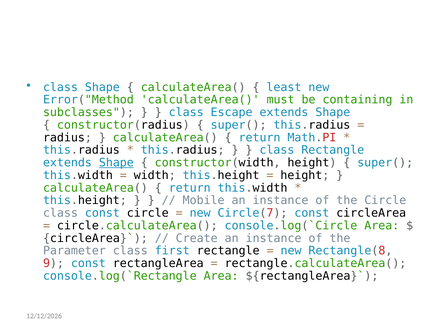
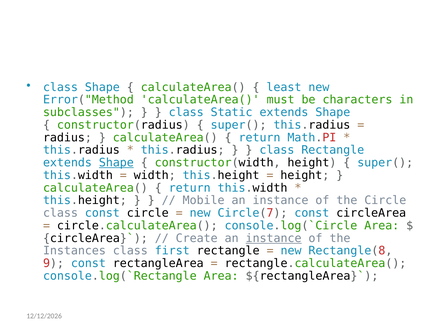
containing: containing -> characters
Escape: Escape -> Static
instance at (274, 238) underline: none -> present
Parameter: Parameter -> Instances
